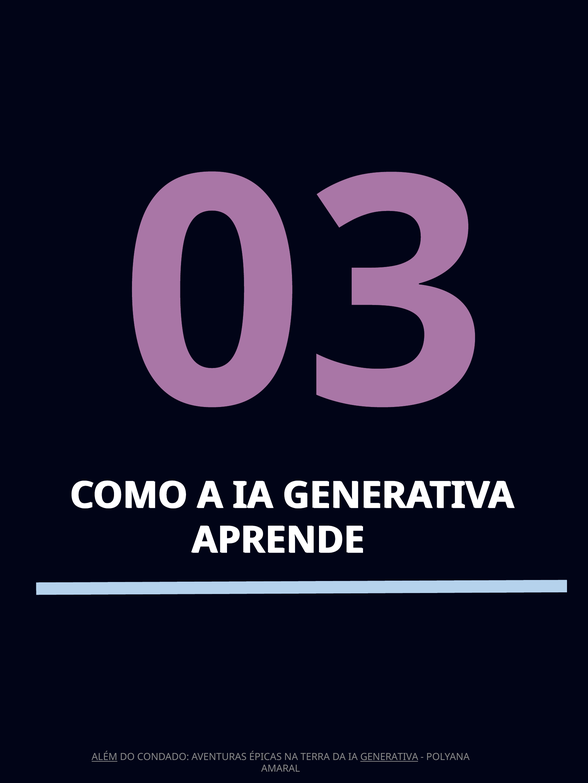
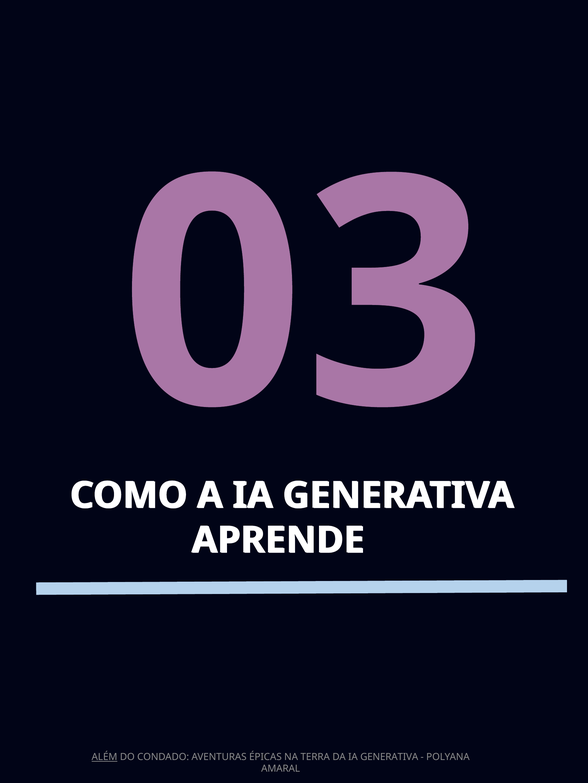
GENERATIVA at (389, 758) underline: present -> none
